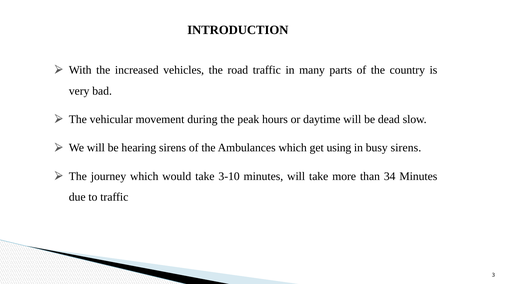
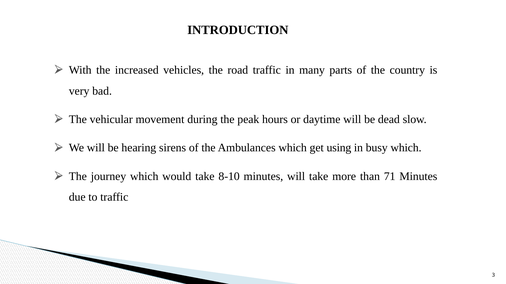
busy sirens: sirens -> which
3-10: 3-10 -> 8-10
34: 34 -> 71
